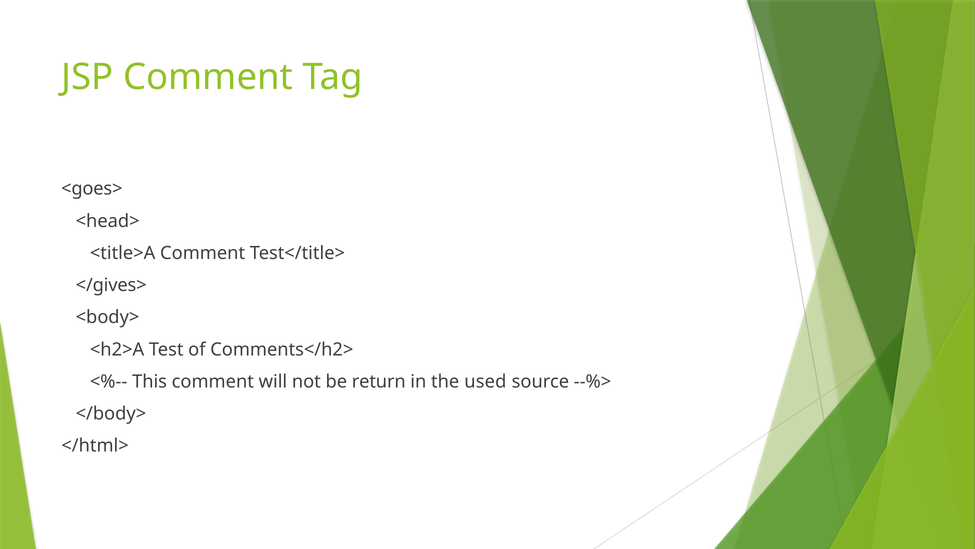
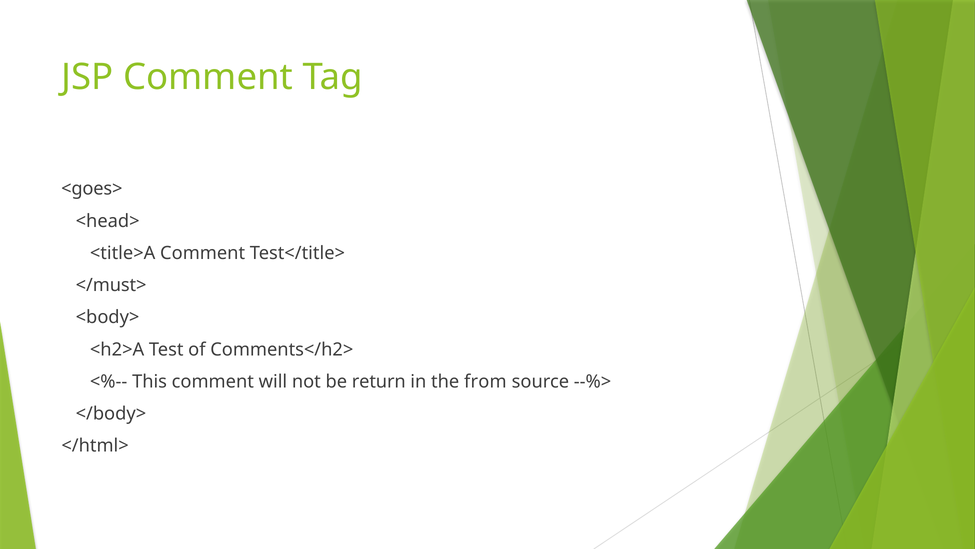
</gives>: </gives> -> </must>
used: used -> from
